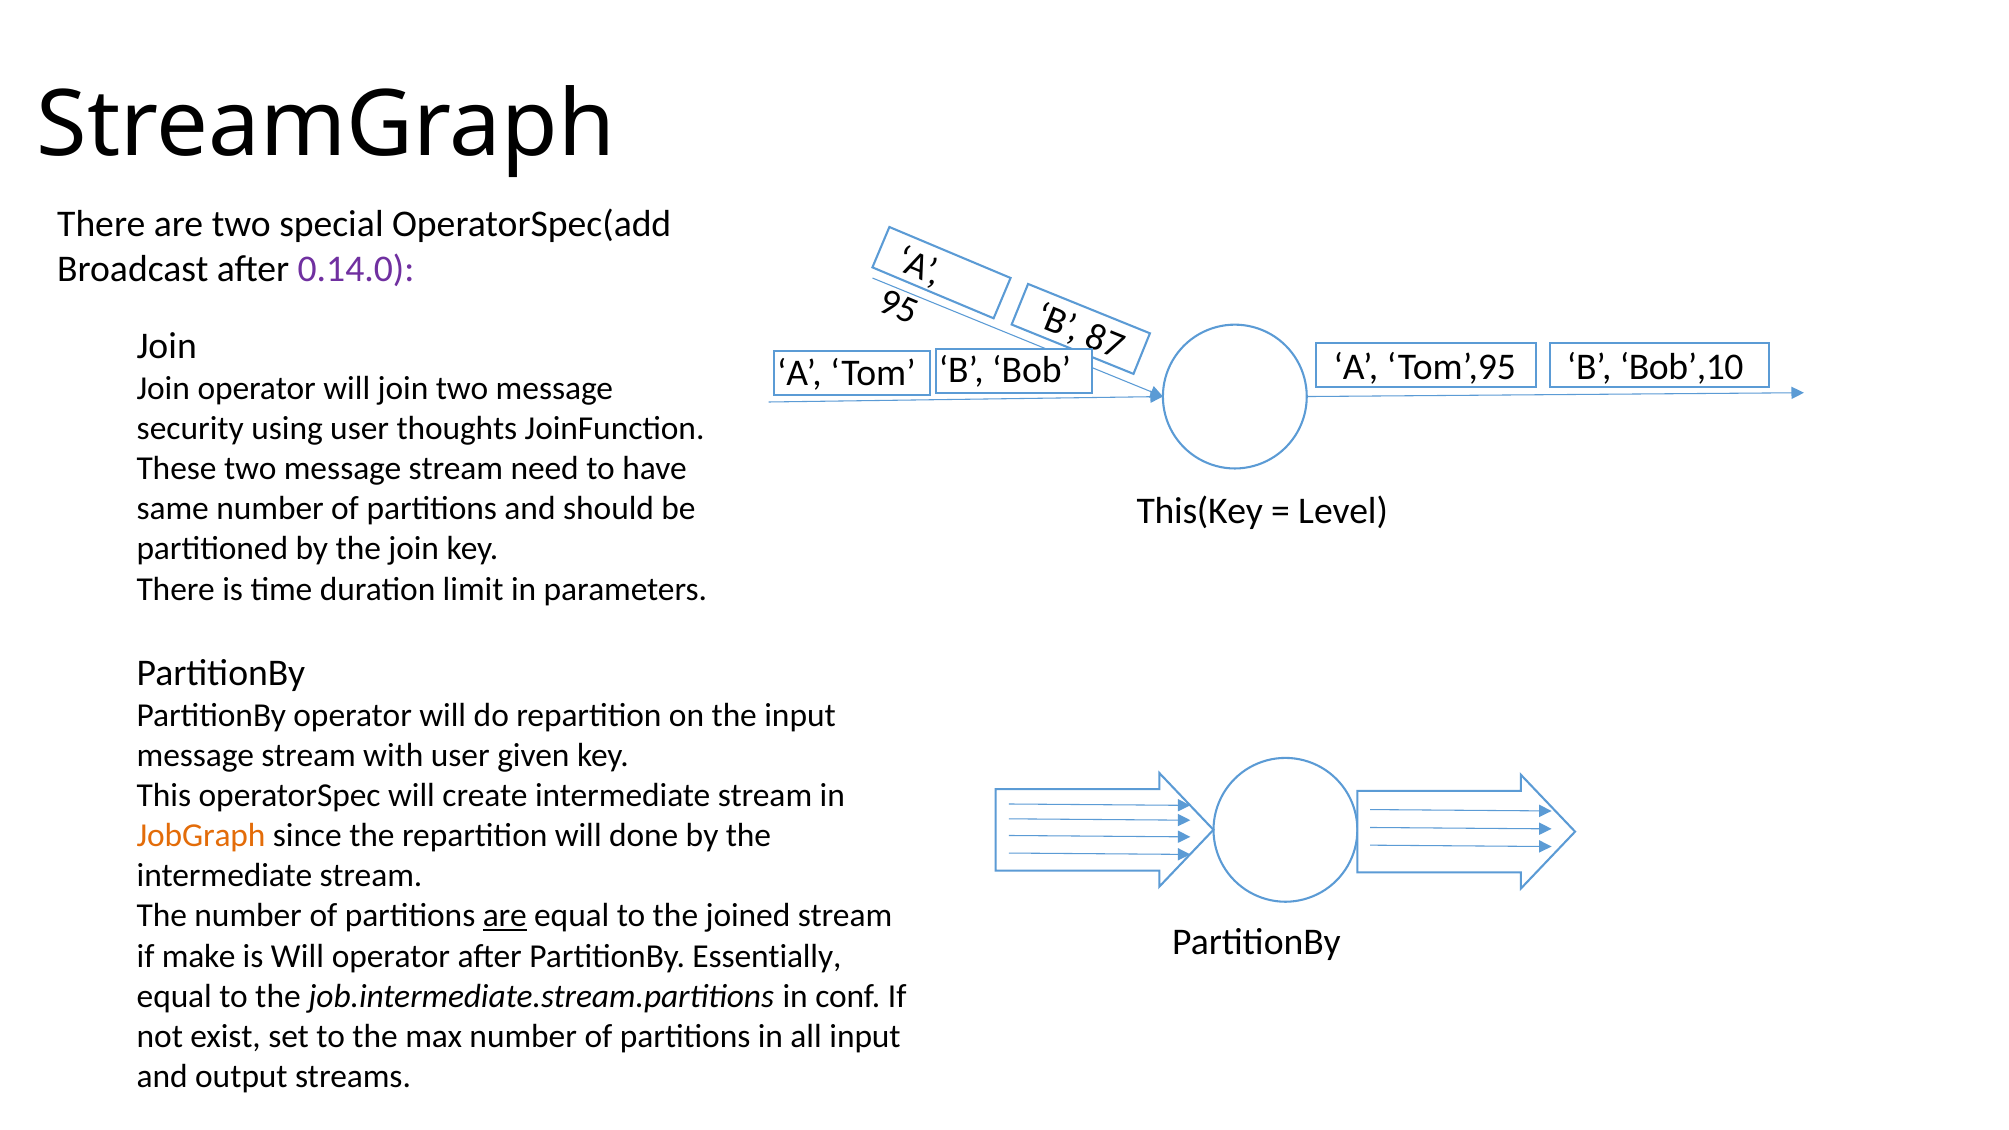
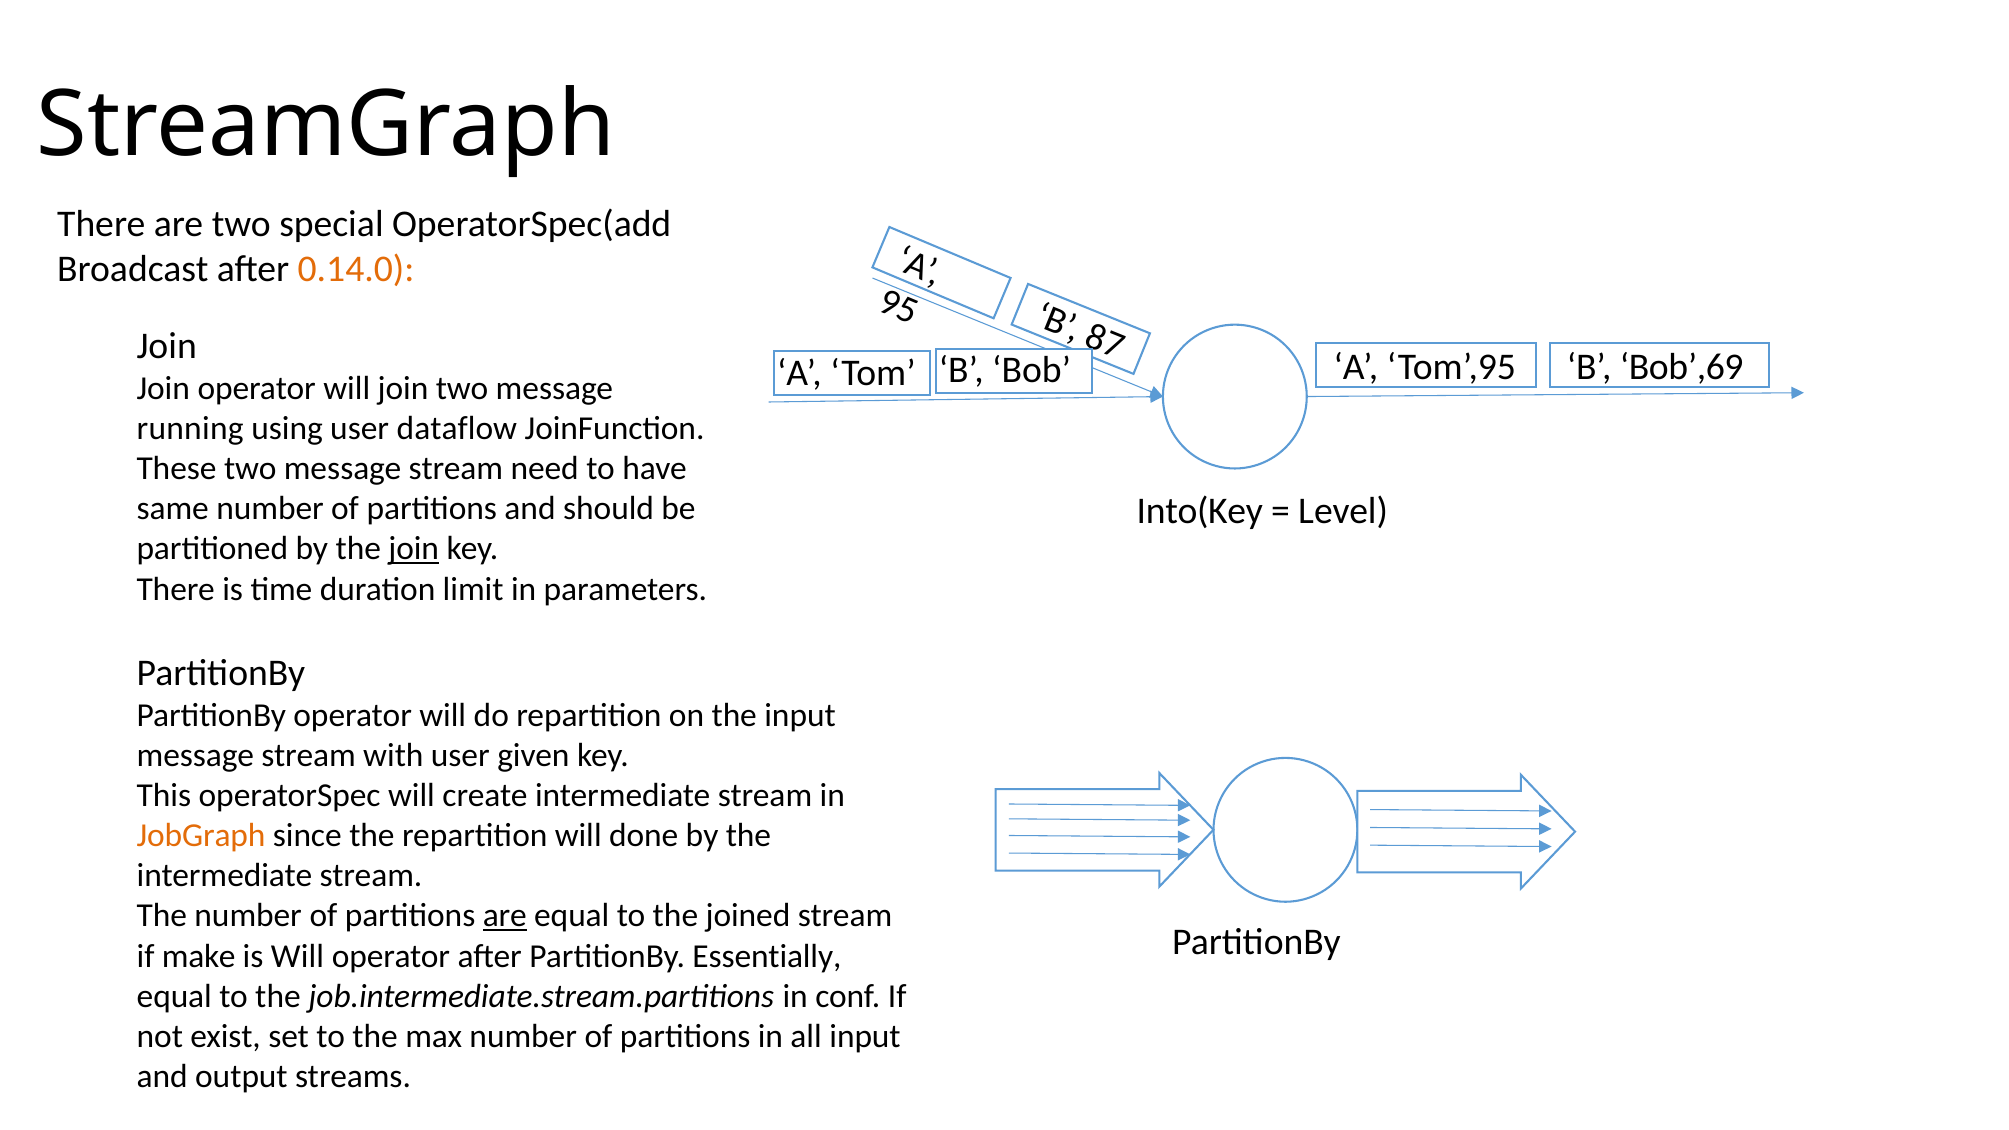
0.14.0 colour: purple -> orange
Bob’,10: Bob’,10 -> Bob’,69
security: security -> running
thoughts: thoughts -> dataflow
This(Key: This(Key -> Into(Key
join at (414, 549) underline: none -> present
